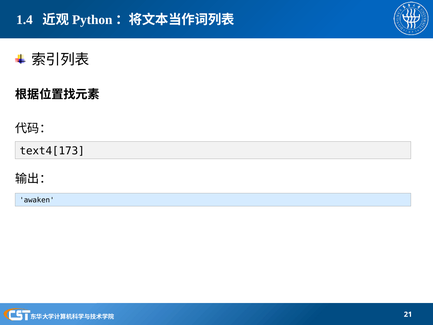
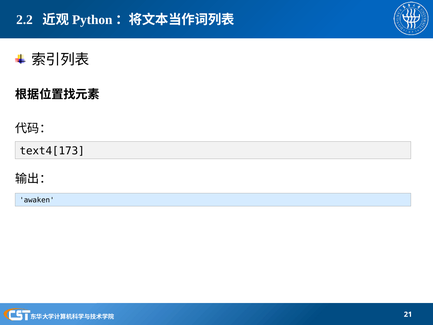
1.4: 1.4 -> 2.2
